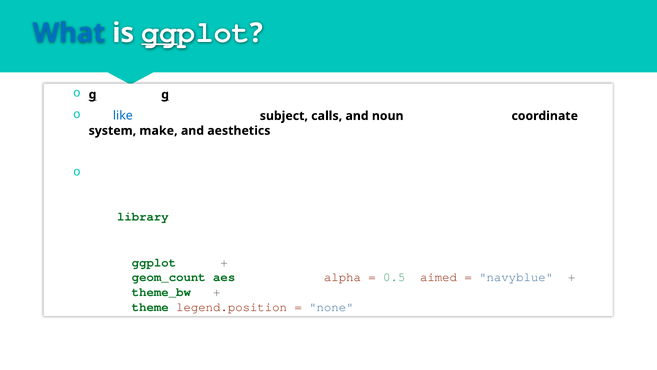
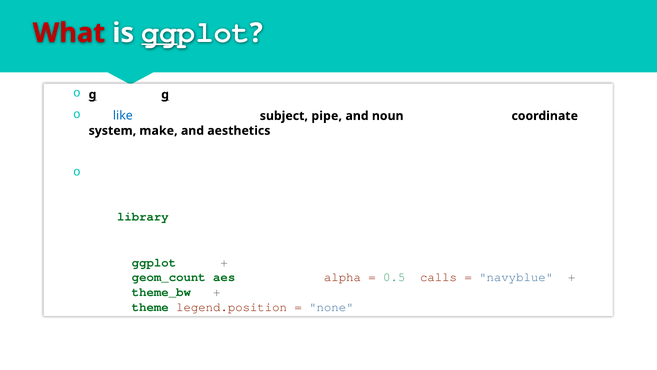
What colour: blue -> red
calls: calls -> pipe
aimed: aimed -> calls
